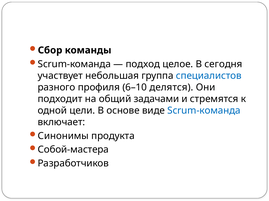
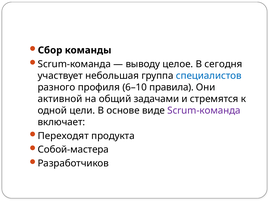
подход: подход -> выводу
делятся: делятся -> правила
подходит: подходит -> активной
Scrum-команда at (204, 111) colour: blue -> purple
Синонимы: Синонимы -> Переходят
